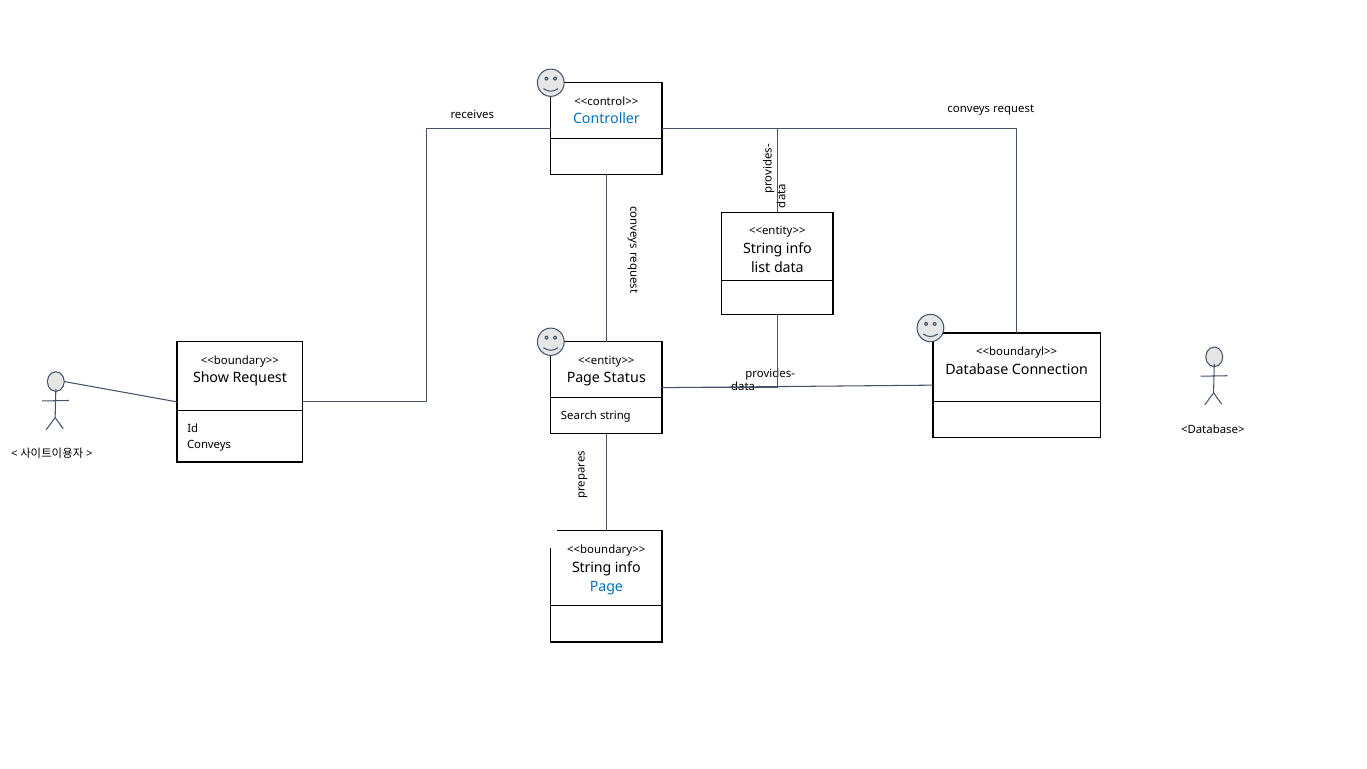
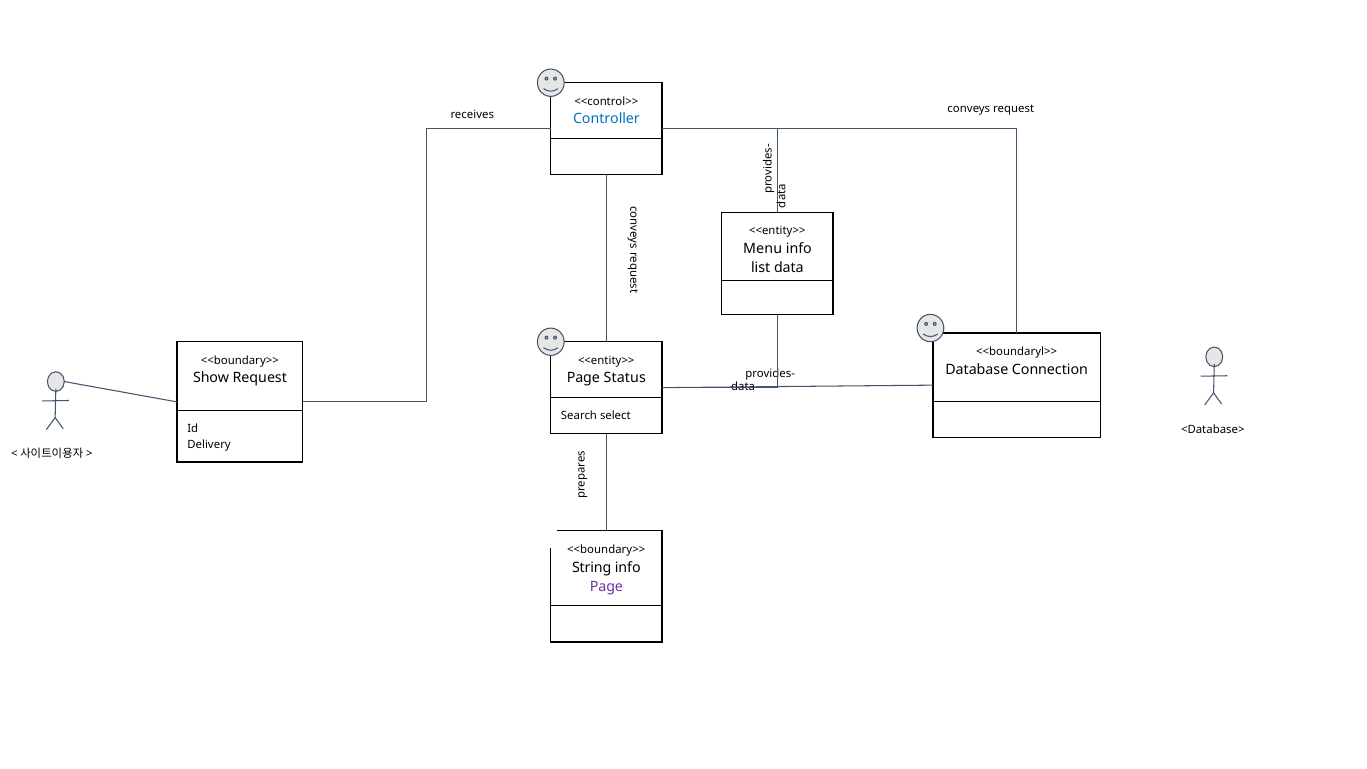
String at (763, 249): String -> Menu
Search string: string -> select
Conveys at (209, 445): Conveys -> Delivery
Page at (606, 587) colour: blue -> purple
